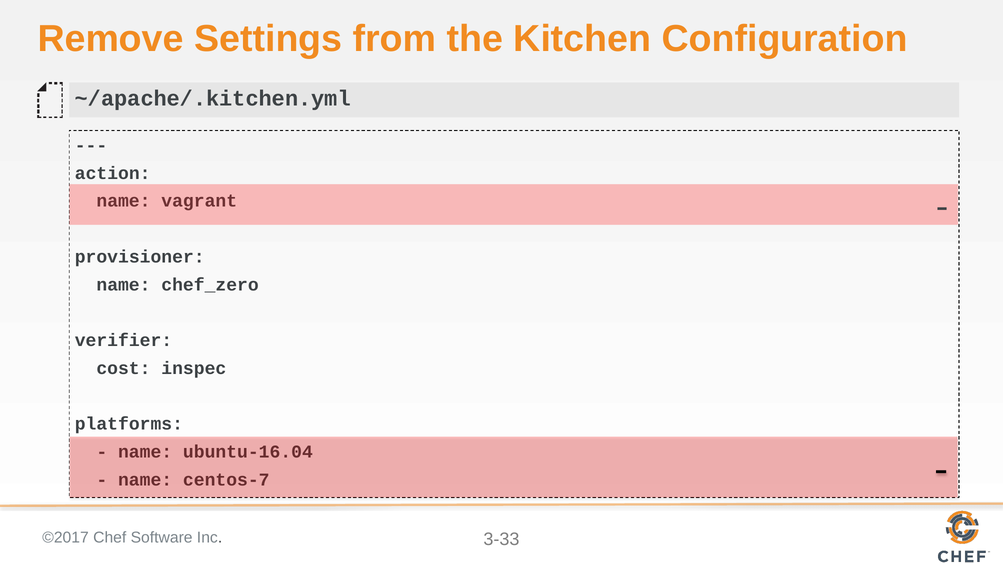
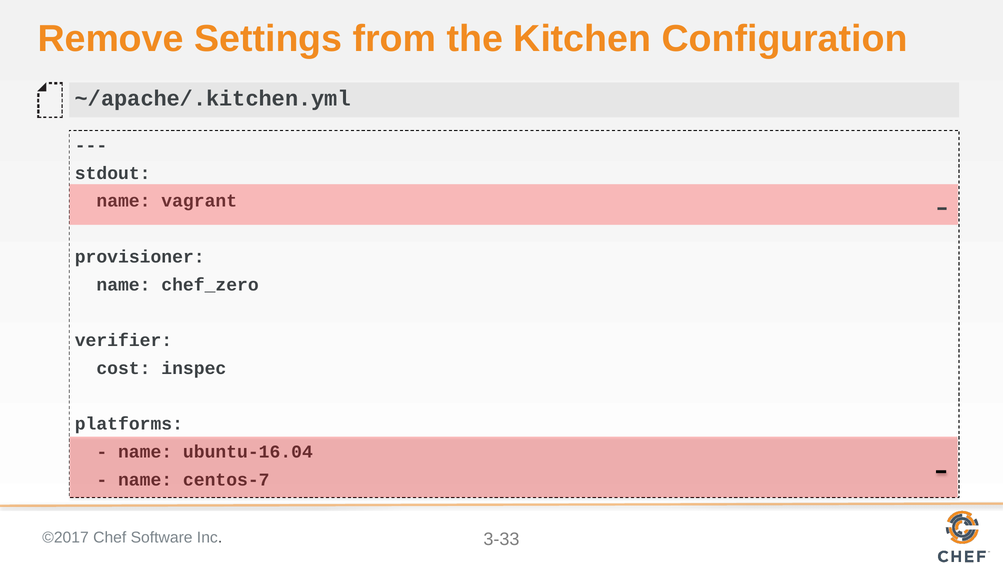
action: action -> stdout
